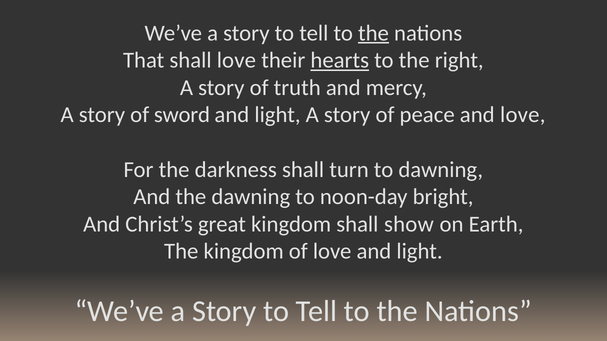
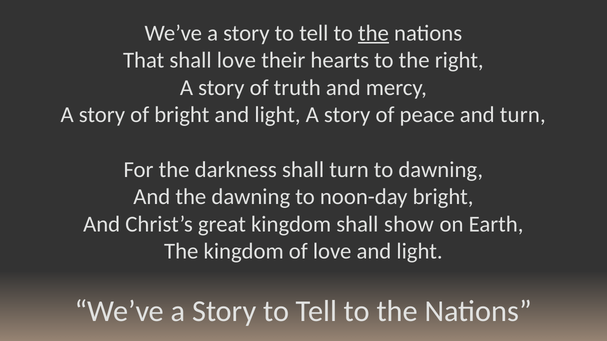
hearts underline: present -> none
of sword: sword -> bright
and love: love -> turn
